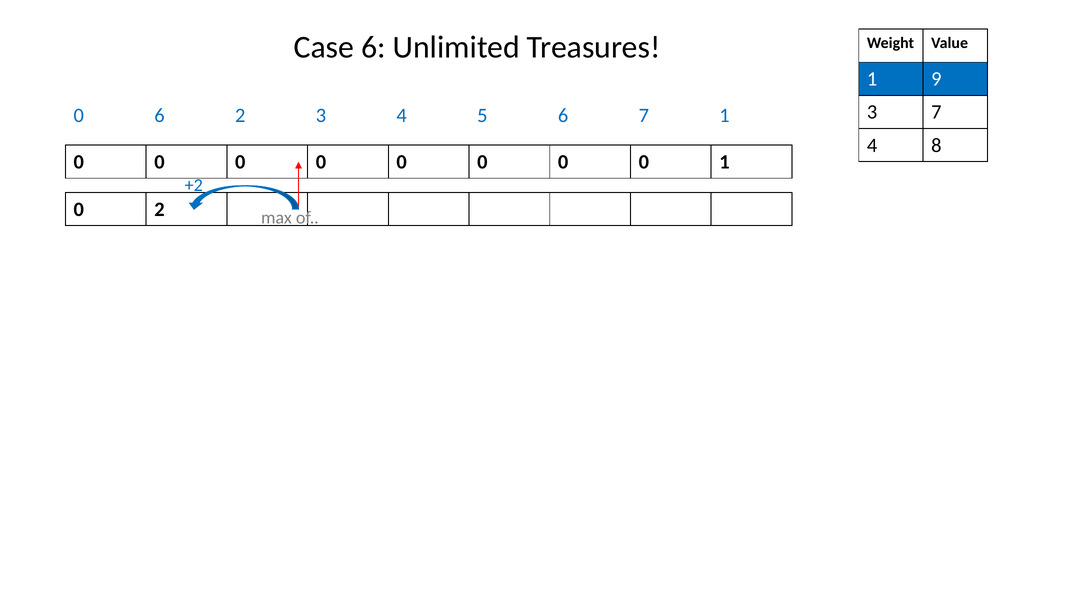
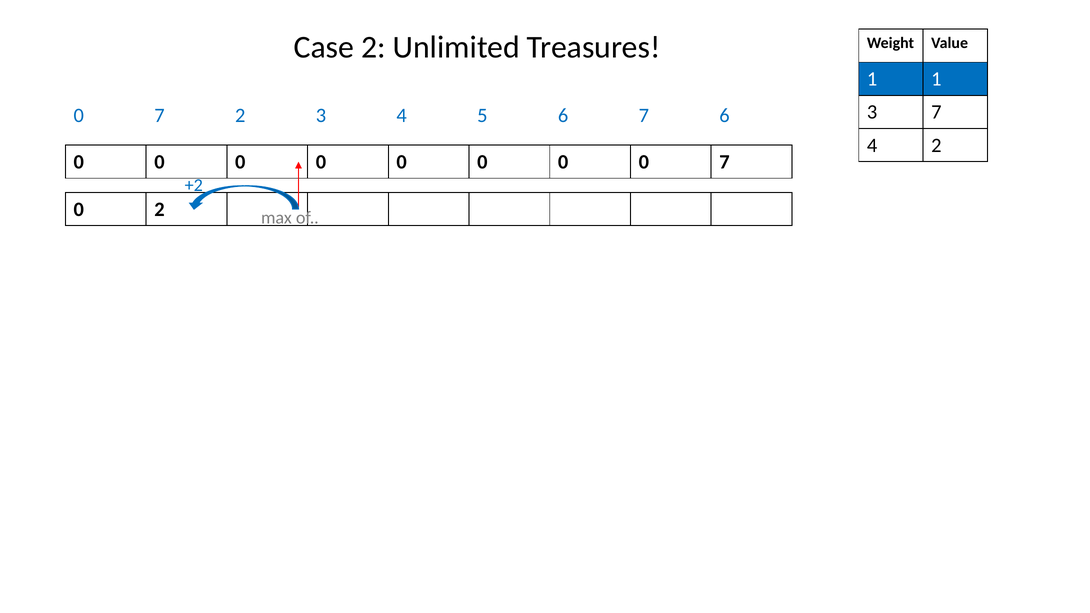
Case 6: 6 -> 2
1 9: 9 -> 1
6 at (159, 116): 6 -> 7
7 1: 1 -> 6
4 8: 8 -> 2
0 0 1: 1 -> 7
